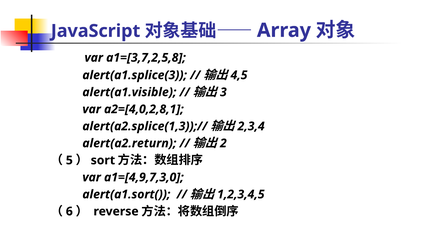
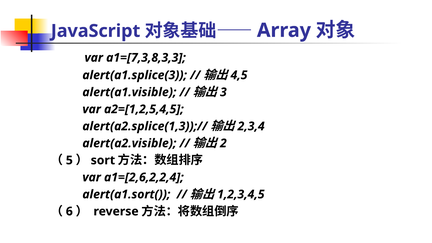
a1=[3,7,2,5,8: a1=[3,7,2,5,8 -> a1=[7,3,8,3,3
a2=[4,0,2,8,1: a2=[4,0,2,8,1 -> a2=[1,2,5,4,5
alert(a2.return: alert(a2.return -> alert(a2.visible
a1=[4,9,7,3,0: a1=[4,9,7,3,0 -> a1=[2,6,2,2,4
